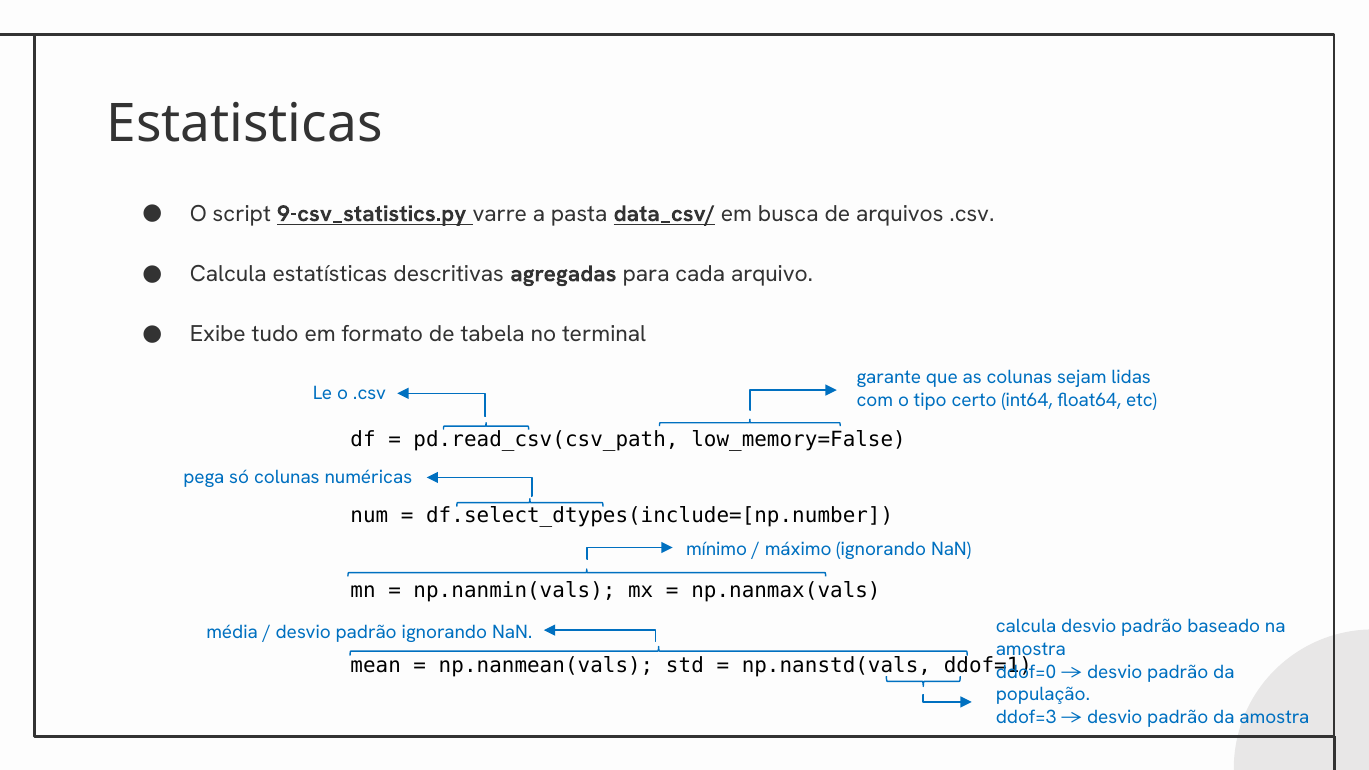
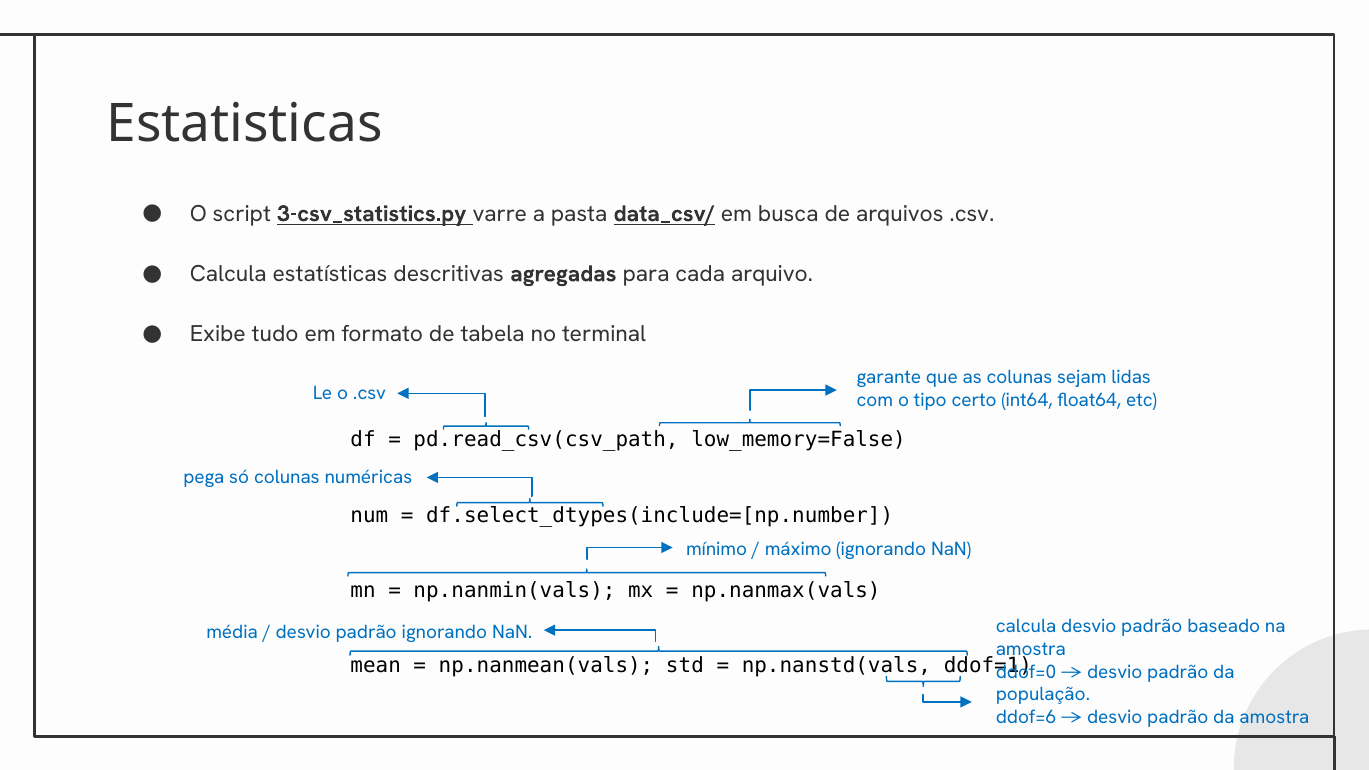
9-csv_statistics.py: 9-csv_statistics.py -> 3-csv_statistics.py
ddof=3: ddof=3 -> ddof=6
